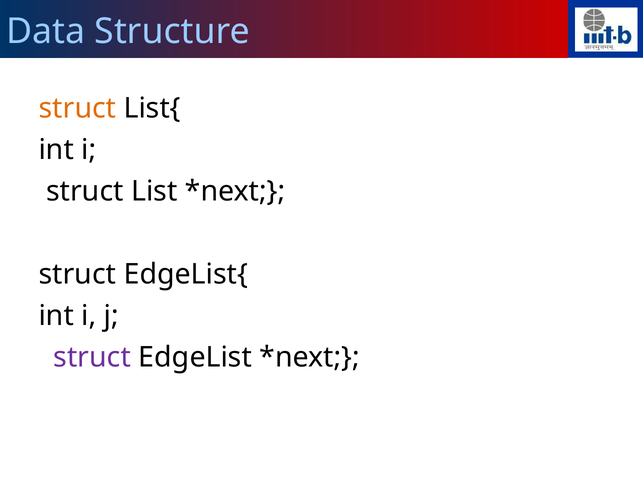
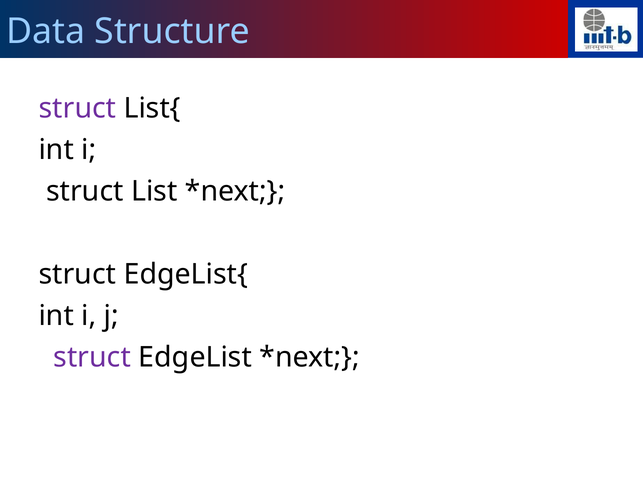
struct at (77, 108) colour: orange -> purple
